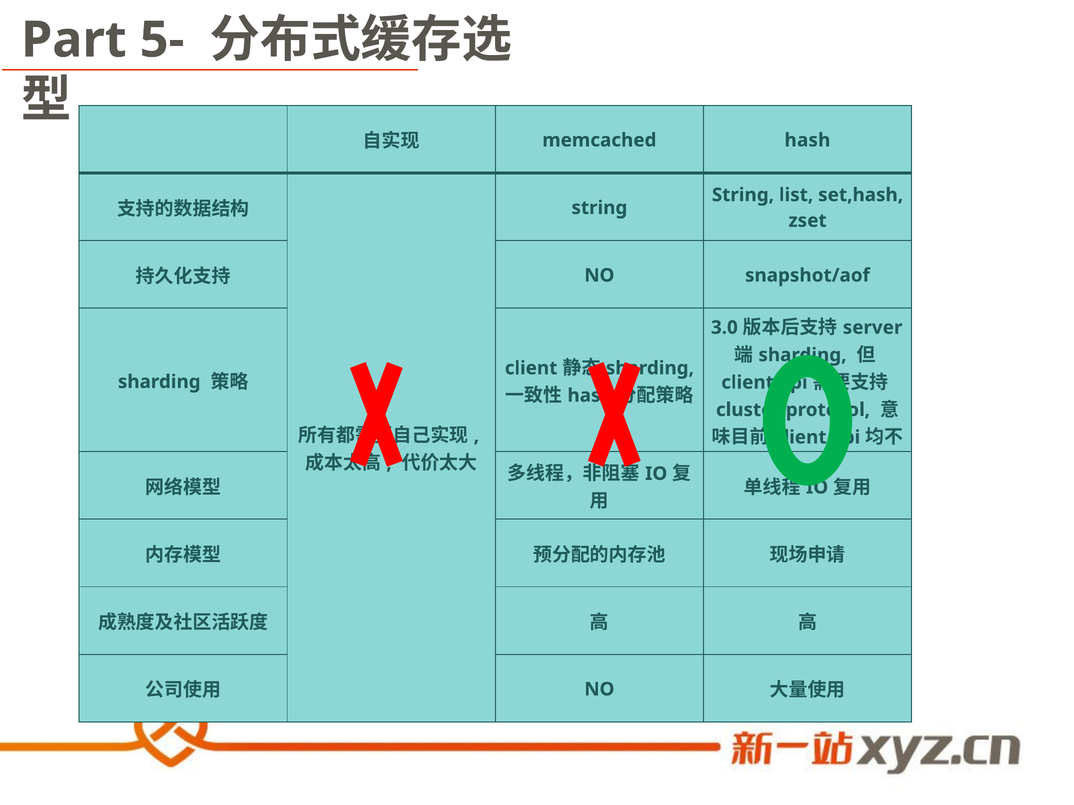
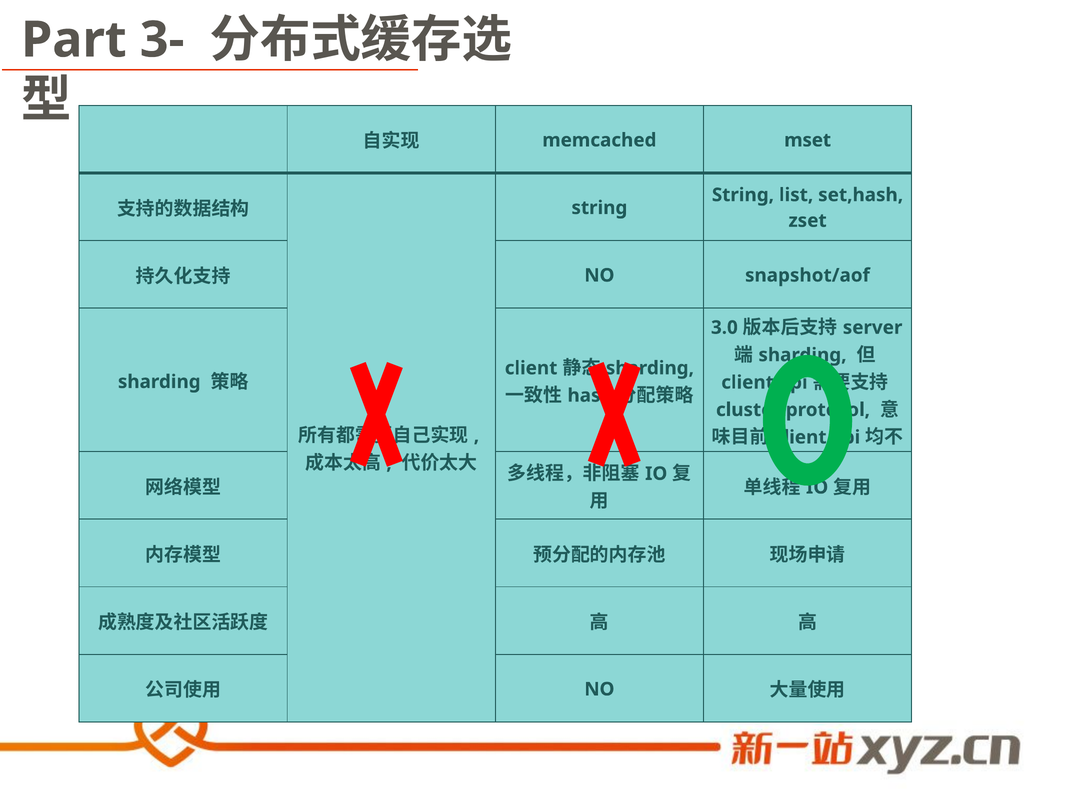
5-: 5- -> 3-
memcached hash: hash -> mset
